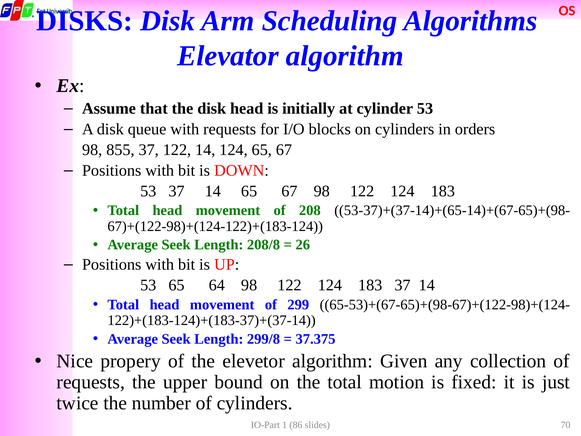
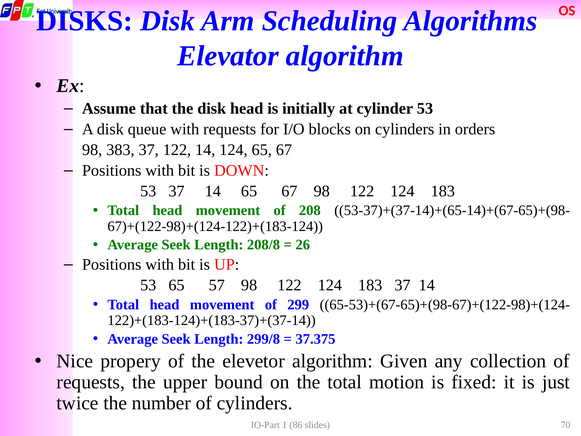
855: 855 -> 383
64: 64 -> 57
